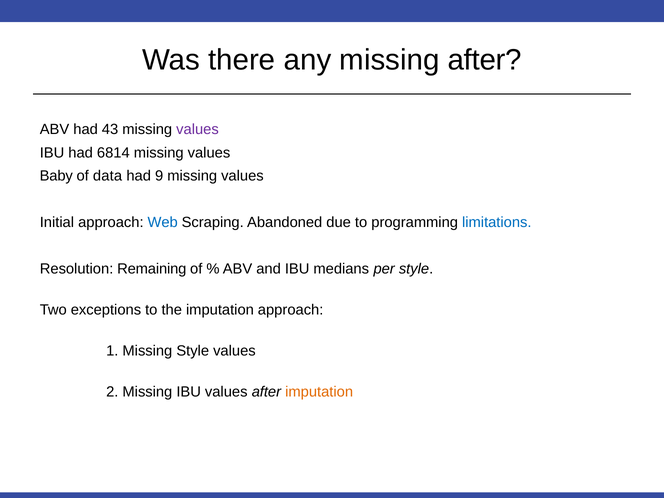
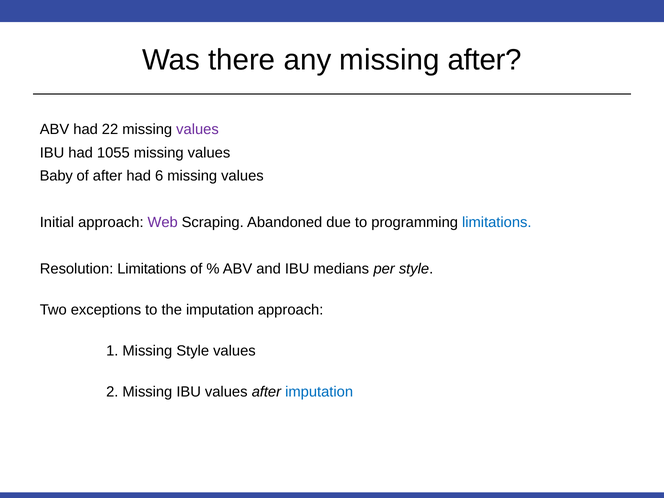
43: 43 -> 22
6814: 6814 -> 1055
of data: data -> after
9: 9 -> 6
Web colour: blue -> purple
Resolution Remaining: Remaining -> Limitations
imputation at (319, 392) colour: orange -> blue
